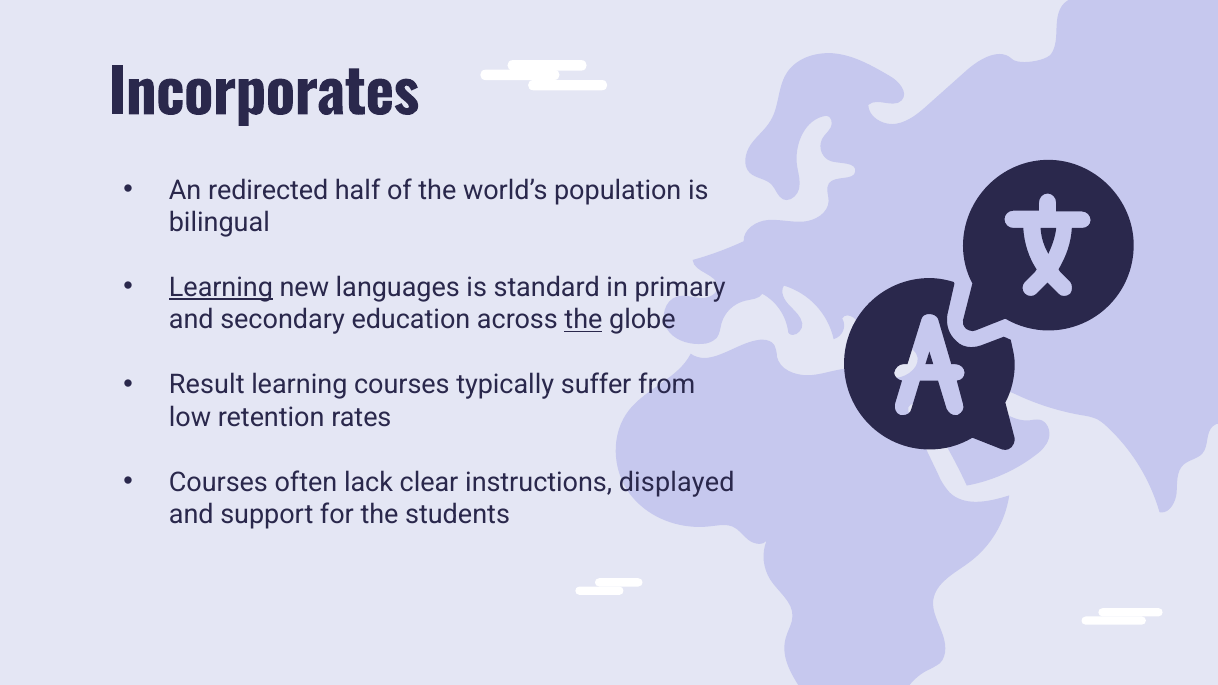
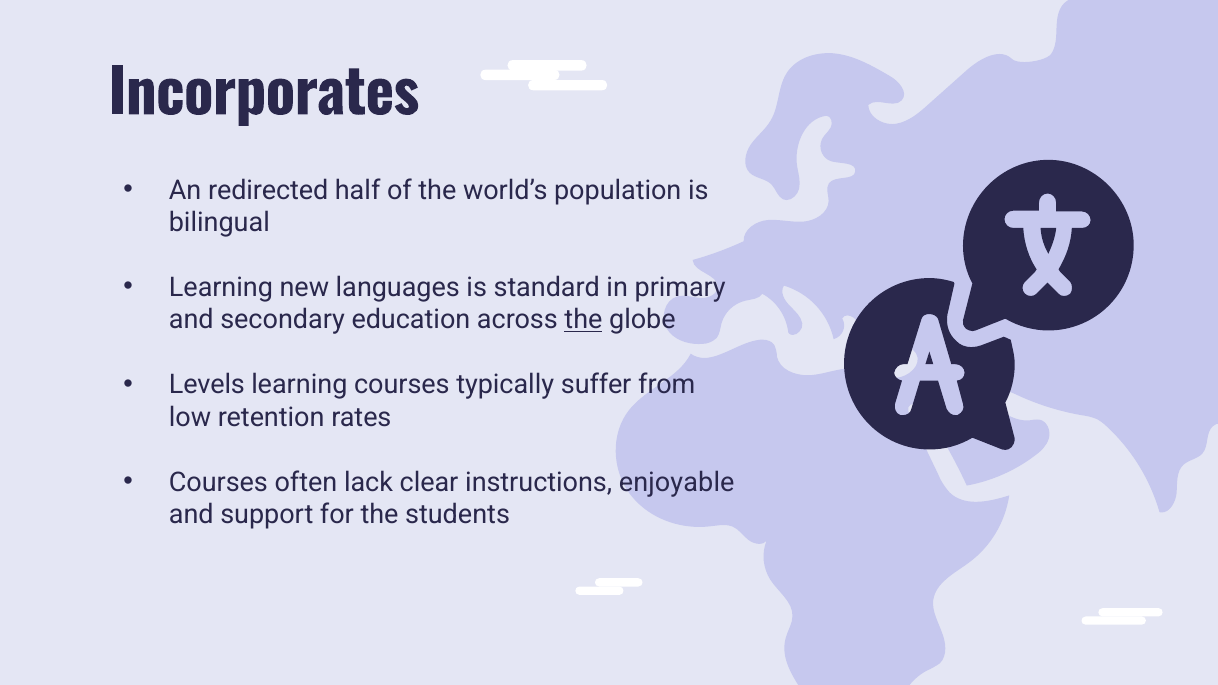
Learning at (221, 288) underline: present -> none
Result: Result -> Levels
displayed: displayed -> enjoyable
